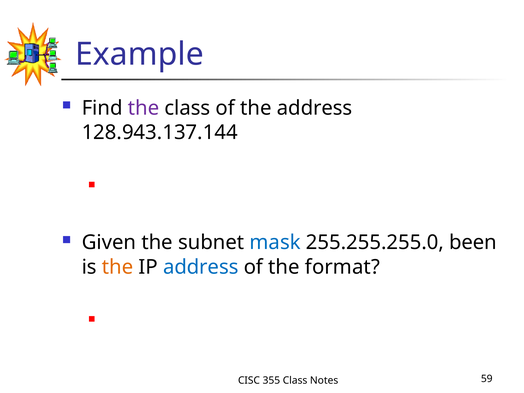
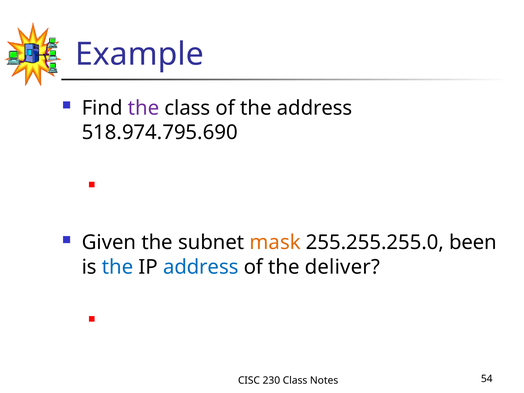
128.943.137.144: 128.943.137.144 -> 518.974.795.690
mask colour: blue -> orange
the at (118, 267) colour: orange -> blue
format: format -> deliver
355: 355 -> 230
59: 59 -> 54
